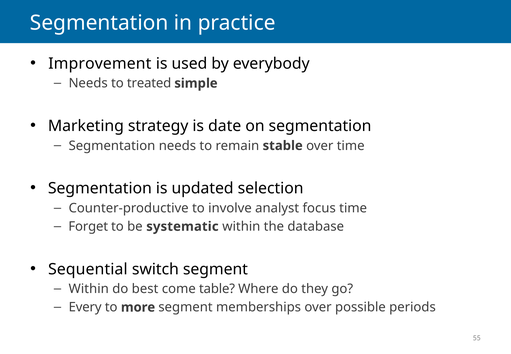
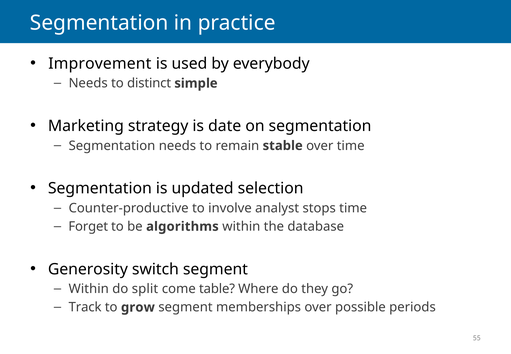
treated: treated -> distinct
focus: focus -> stops
systematic: systematic -> algorithms
Sequential: Sequential -> Generosity
best: best -> split
Every: Every -> Track
more: more -> grow
